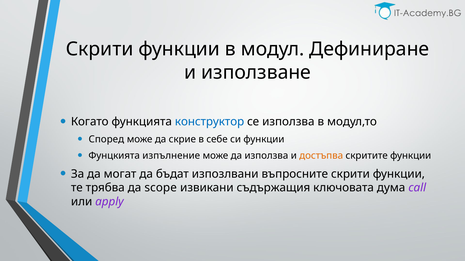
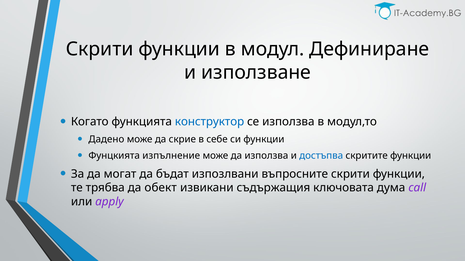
Според: Според -> Дадено
достъпва colour: orange -> blue
scope: scope -> обект
